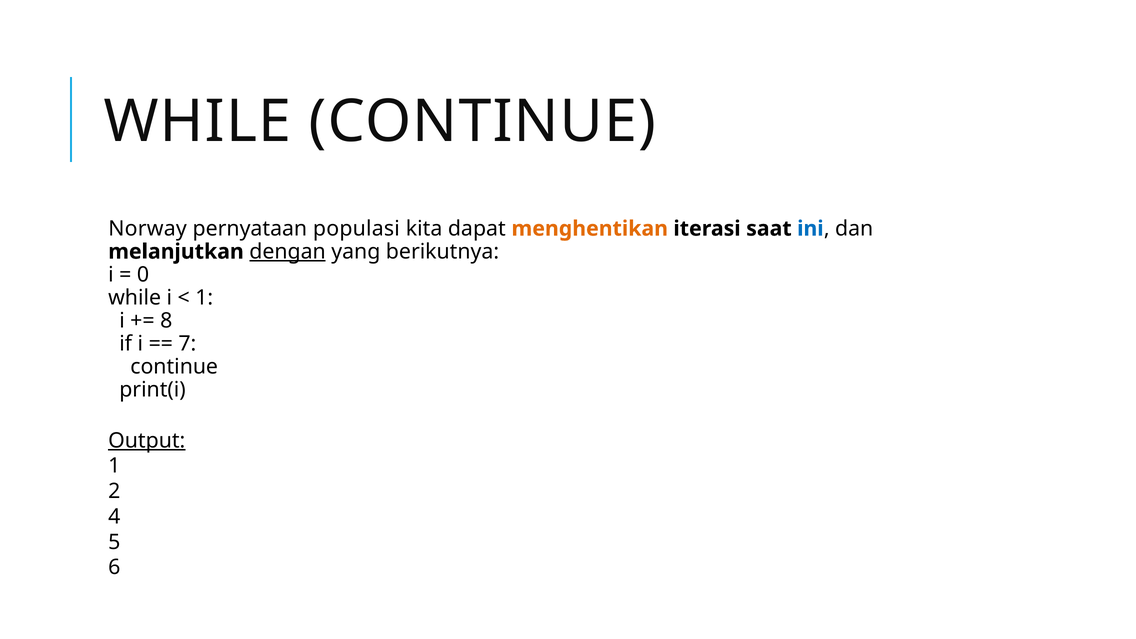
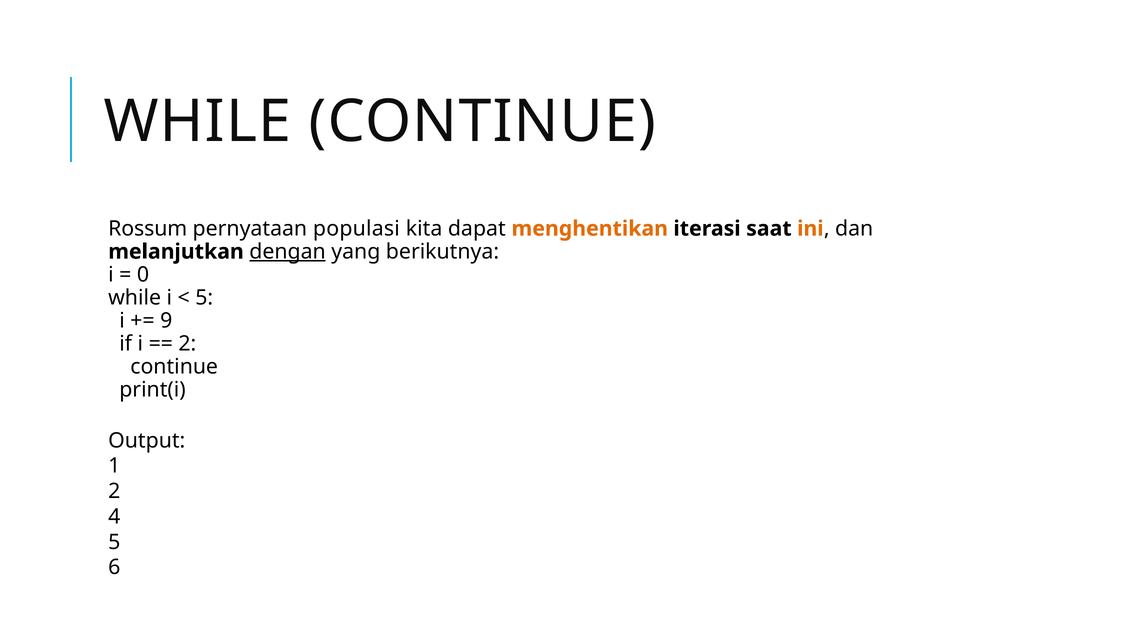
Norway: Norway -> Rossum
ini colour: blue -> orange
1 at (204, 298): 1 -> 5
8: 8 -> 9
7 at (187, 344): 7 -> 2
Output underline: present -> none
